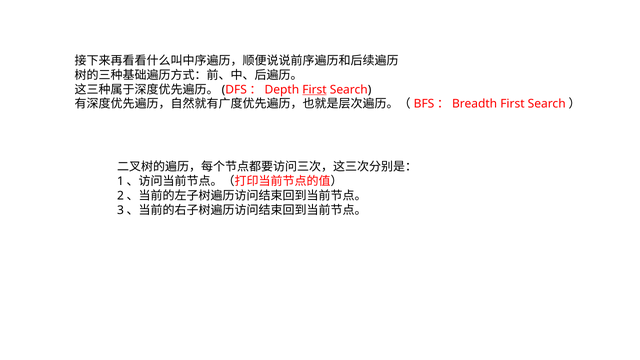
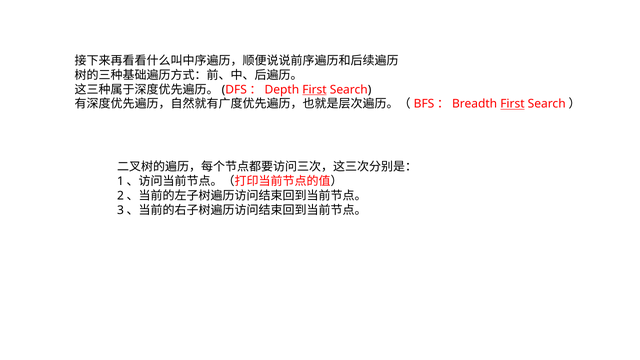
First at (512, 104) underline: none -> present
